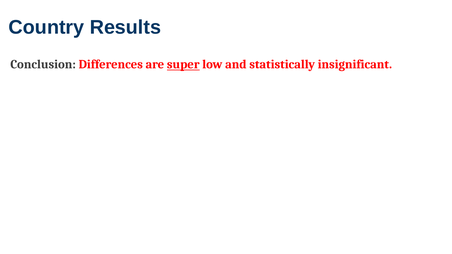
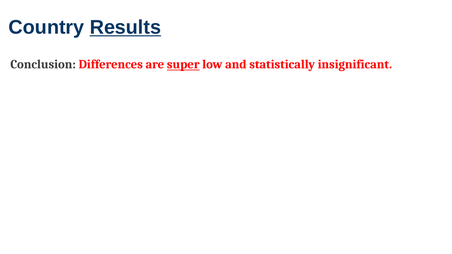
Results underline: none -> present
